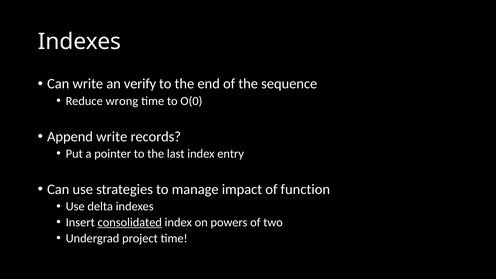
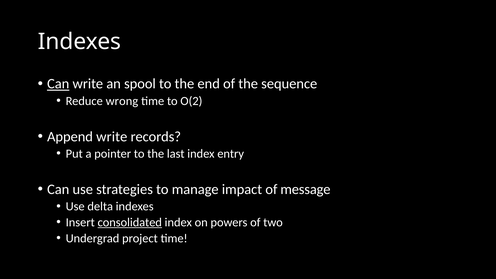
Can at (58, 84) underline: none -> present
verify: verify -> spool
O(0: O(0 -> O(2
function: function -> message
